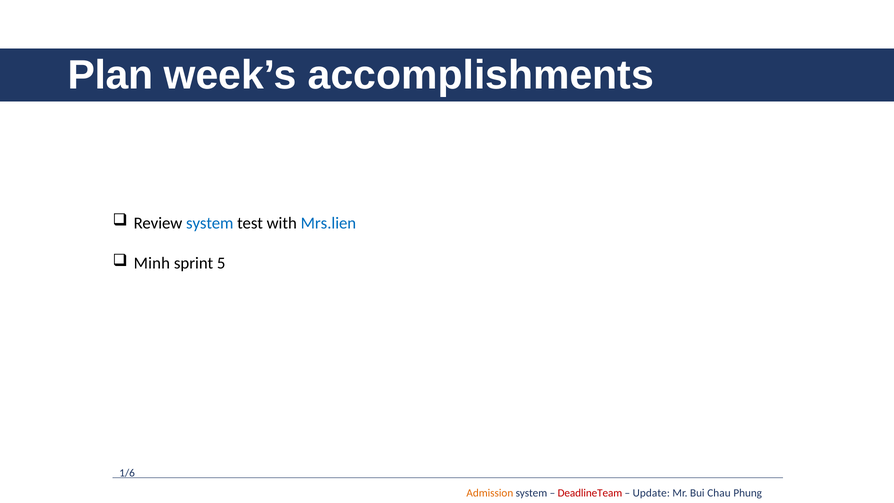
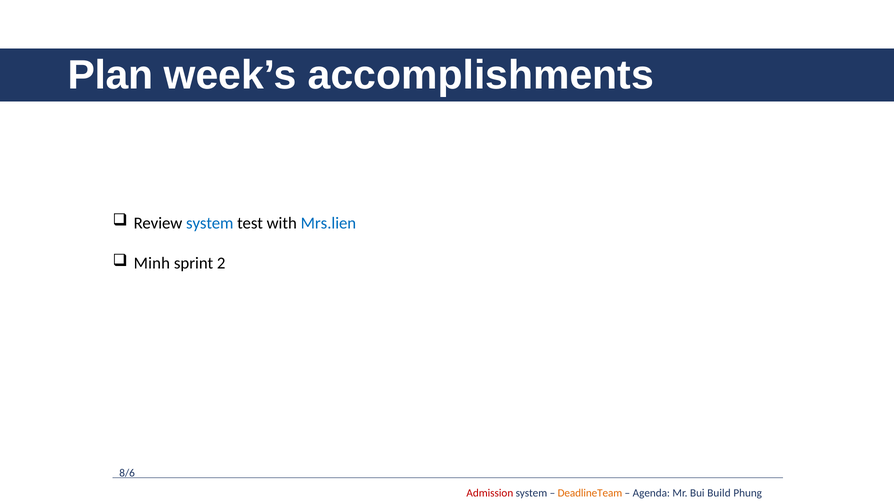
5: 5 -> 2
1/6: 1/6 -> 8/6
Admission colour: orange -> red
DeadlineTeam colour: red -> orange
Update: Update -> Agenda
Chau: Chau -> Build
